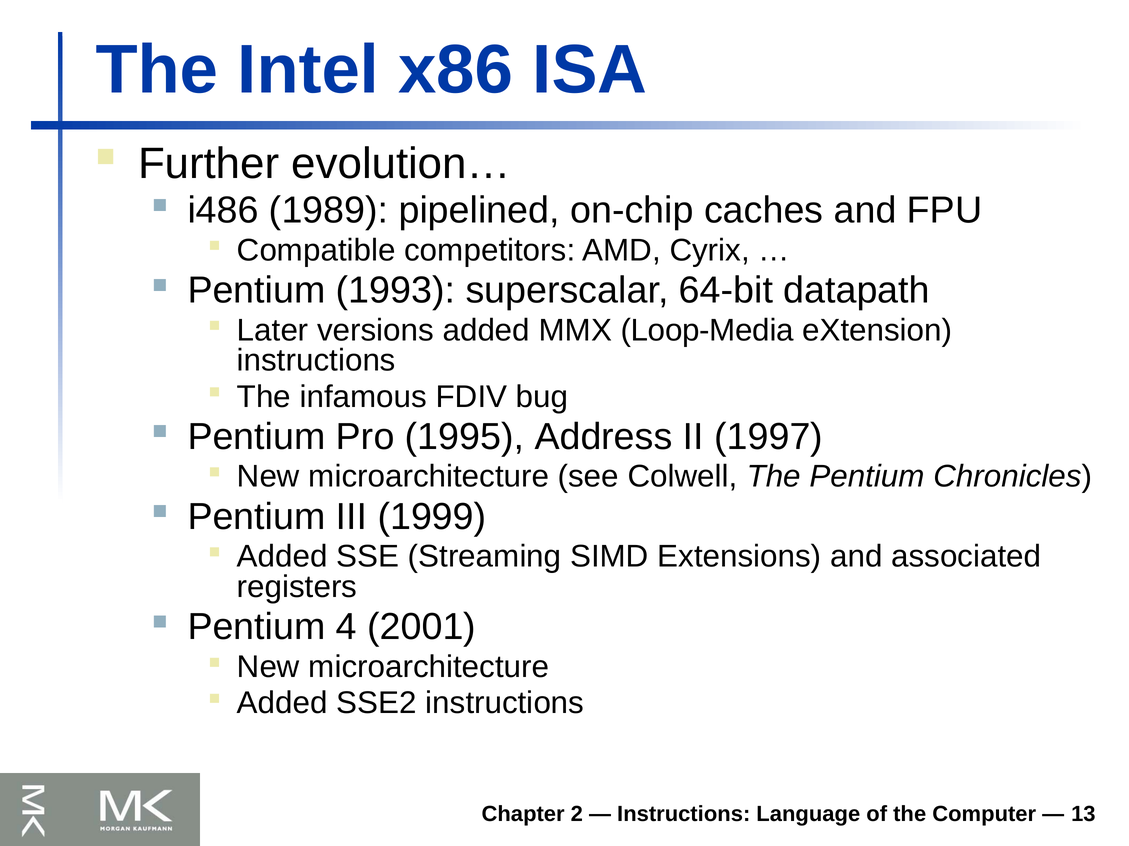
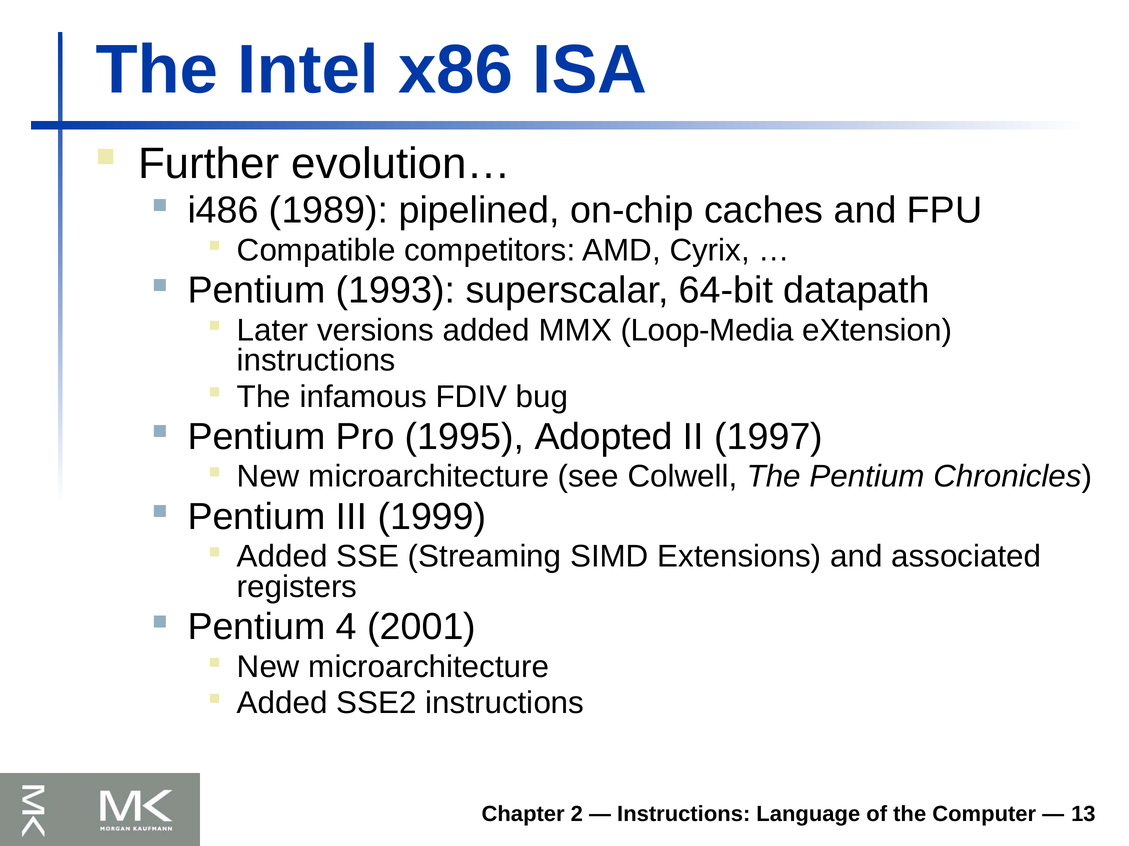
Address: Address -> Adopted
